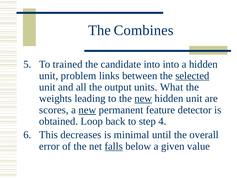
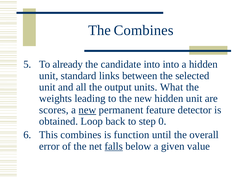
trained: trained -> already
problem: problem -> standard
selected underline: present -> none
new at (143, 98) underline: present -> none
4: 4 -> 0
This decreases: decreases -> combines
minimal: minimal -> function
